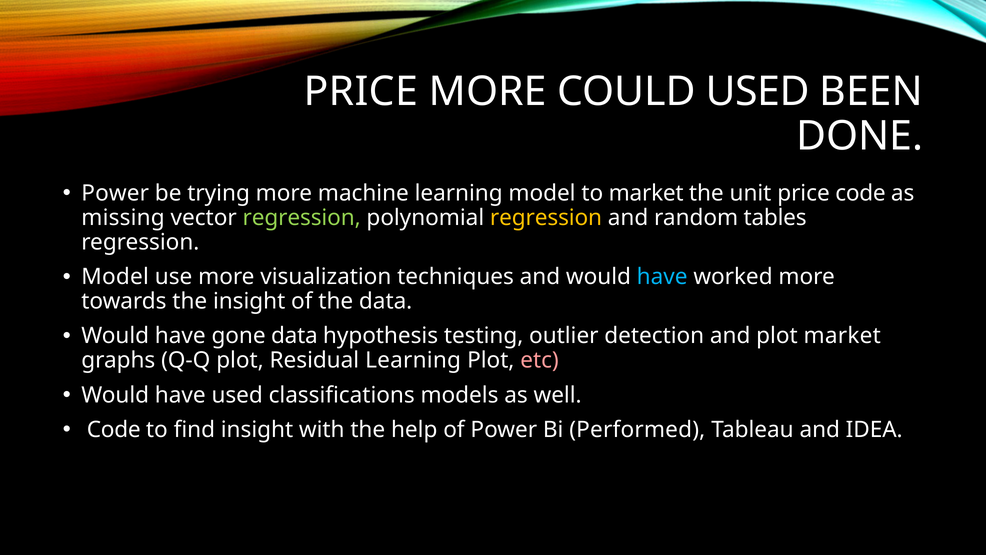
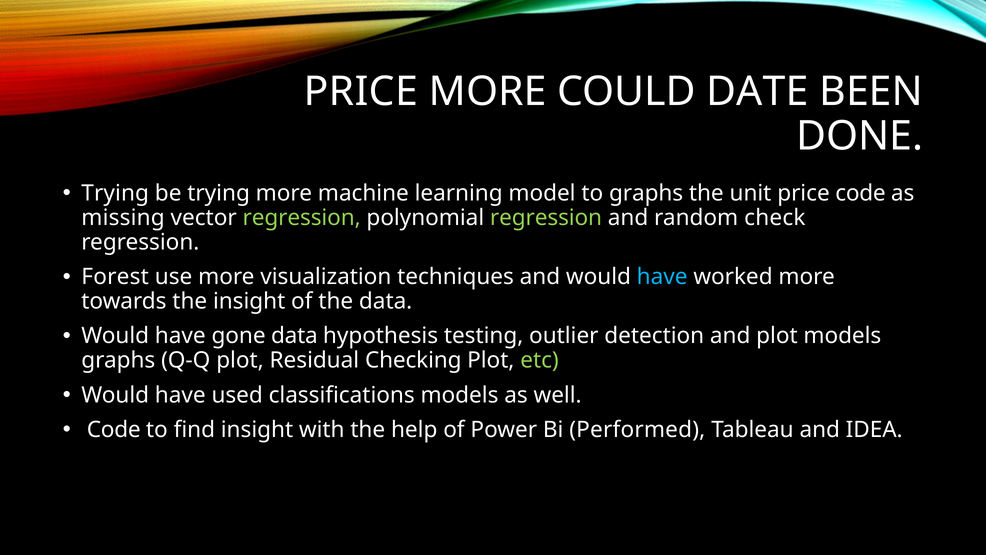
COULD USED: USED -> DATE
Power at (115, 193): Power -> Trying
to market: market -> graphs
regression at (546, 218) colour: yellow -> light green
tables: tables -> check
Model at (115, 277): Model -> Forest
plot market: market -> models
Residual Learning: Learning -> Checking
etc colour: pink -> light green
